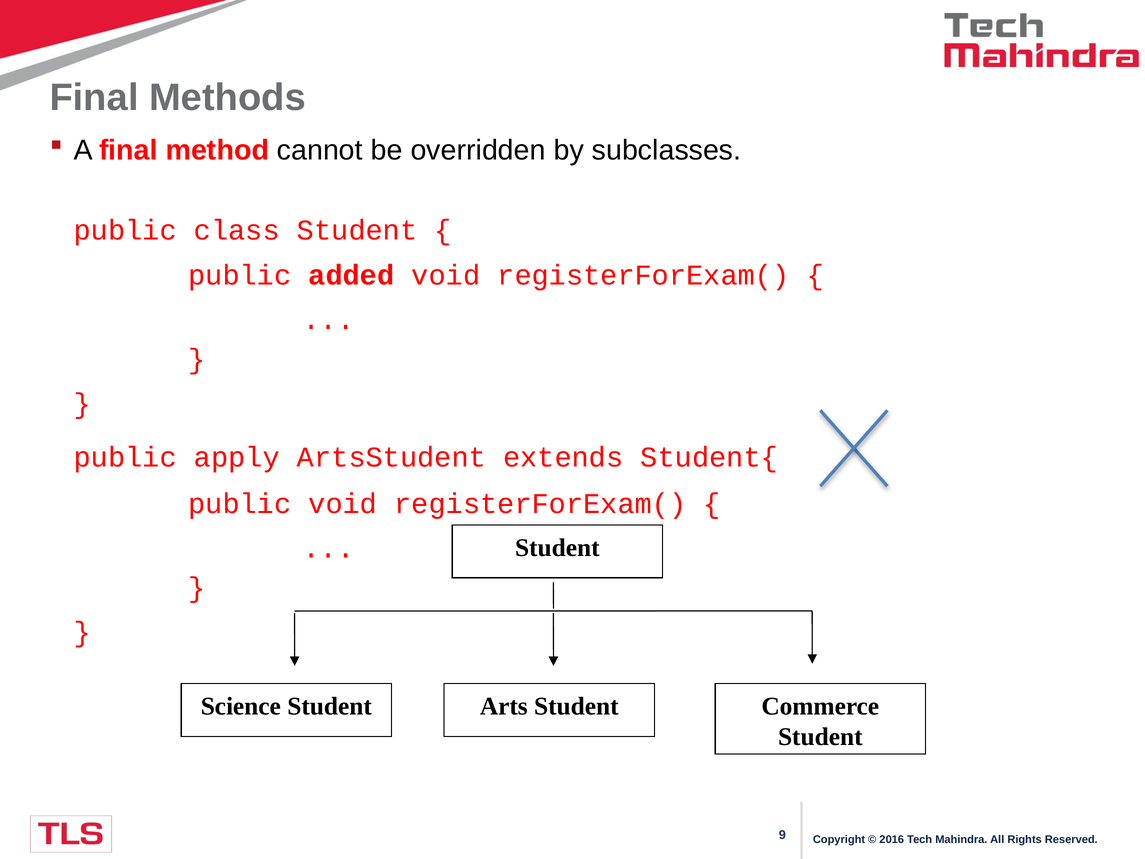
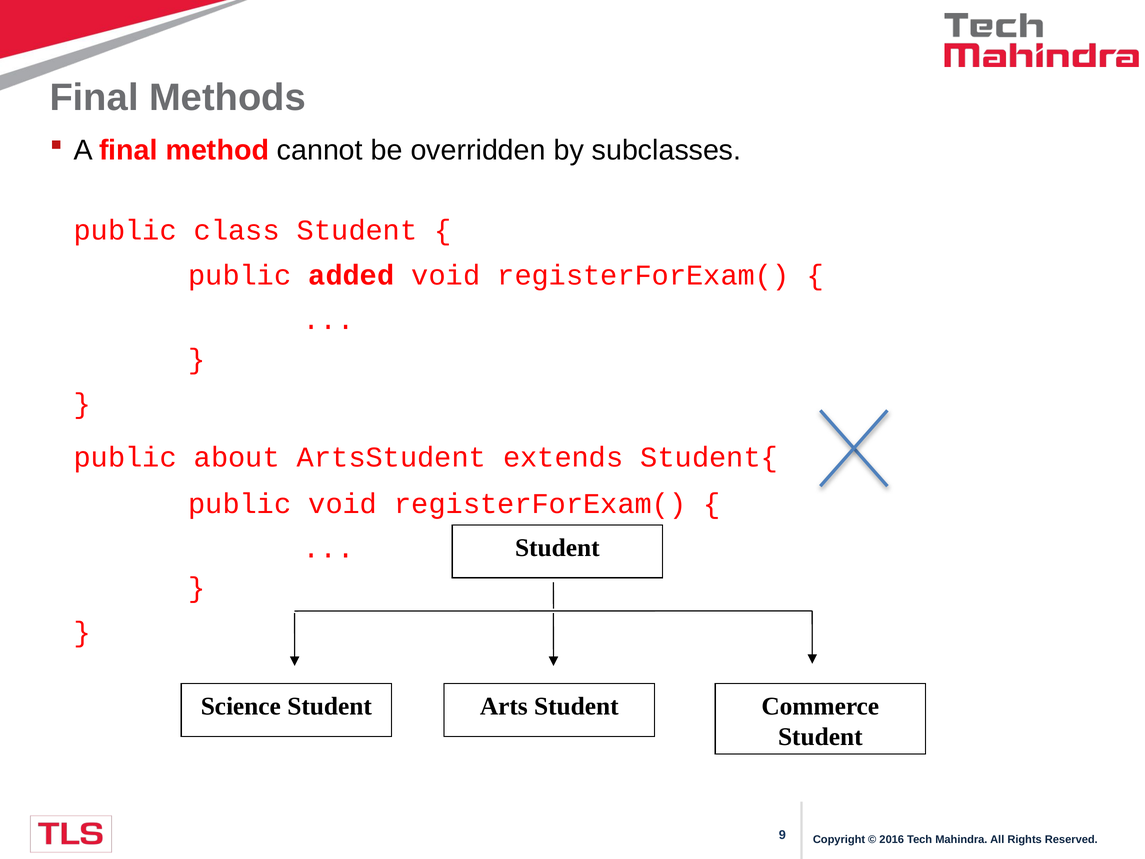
apply: apply -> about
